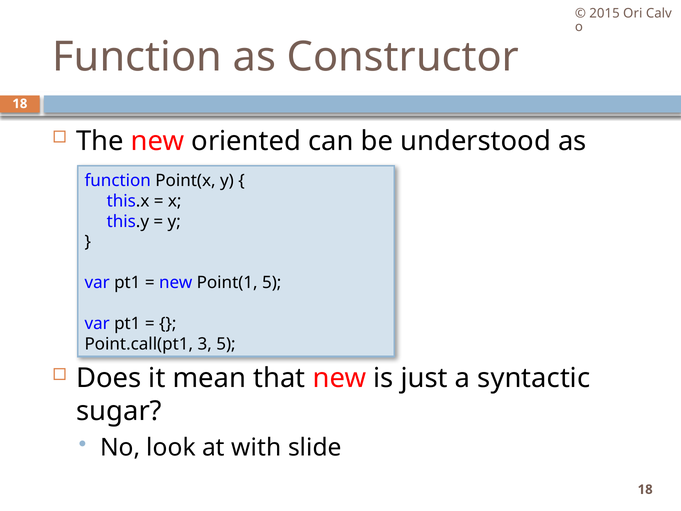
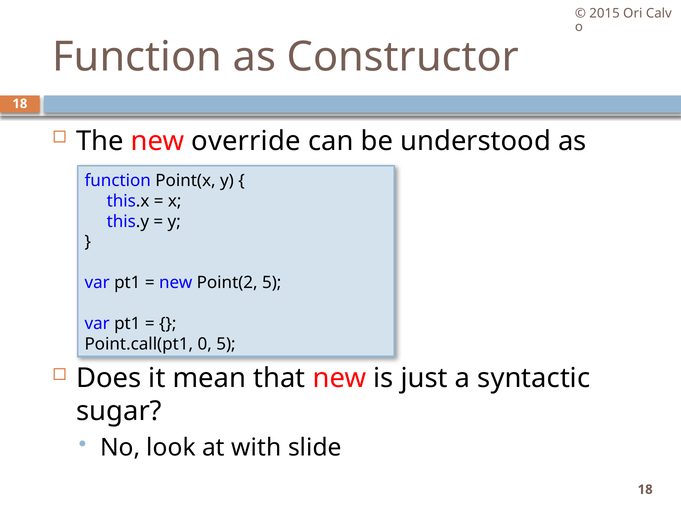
oriented: oriented -> override
Point(1: Point(1 -> Point(2
3: 3 -> 0
